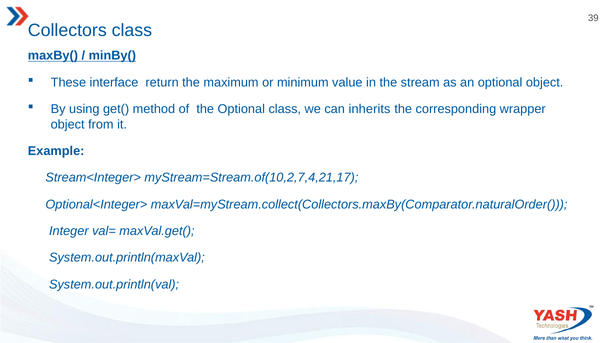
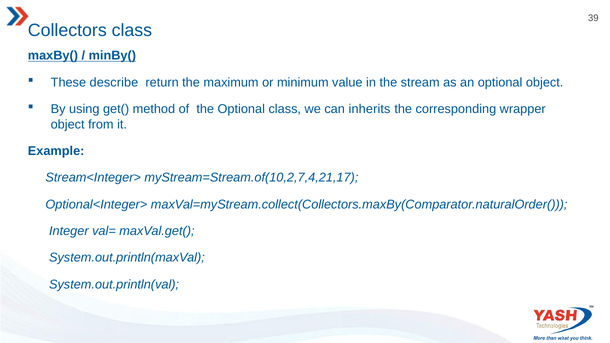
interface: interface -> describe
